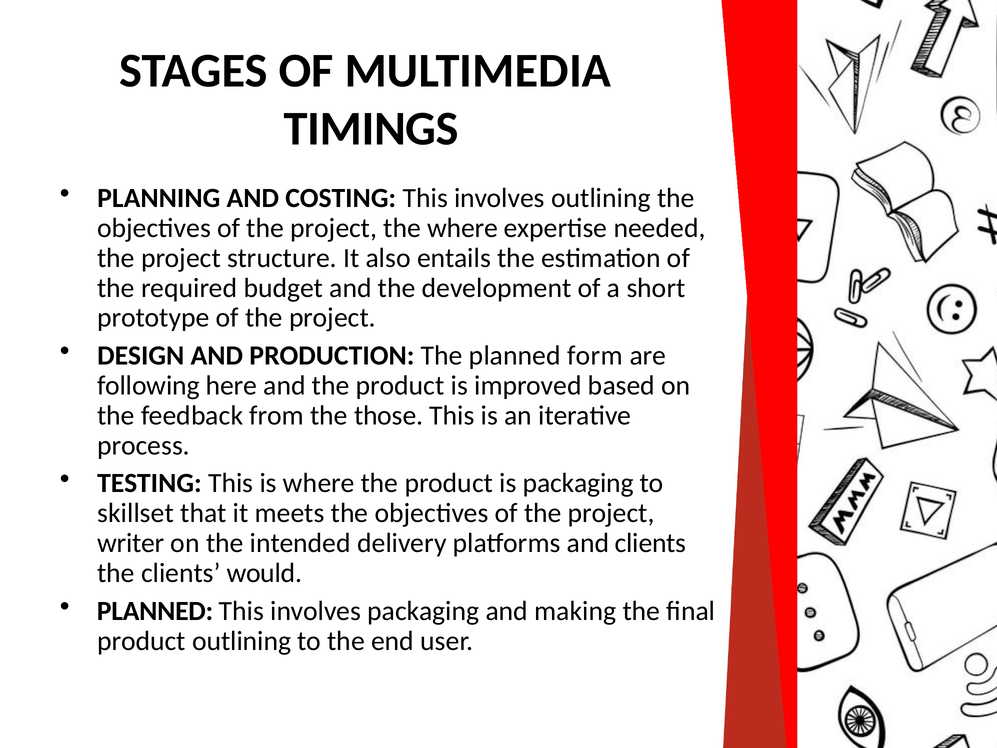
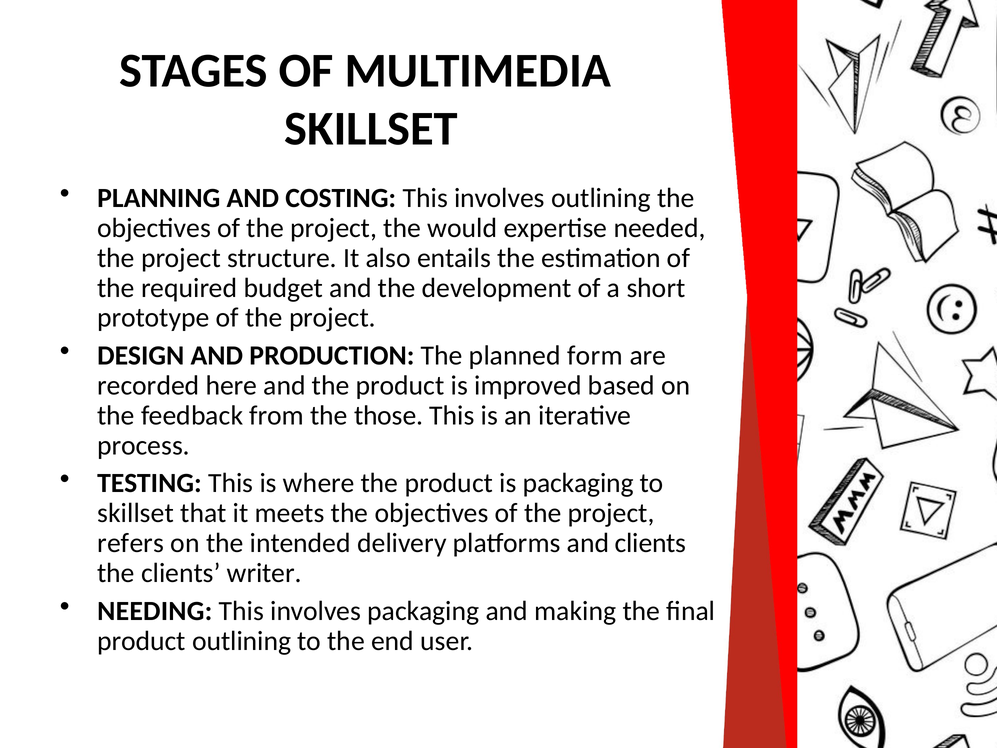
TIMINGS at (371, 129): TIMINGS -> SKILLSET
the where: where -> would
following: following -> recorded
writer: writer -> refers
would: would -> writer
PLANNED at (155, 611): PLANNED -> NEEDING
